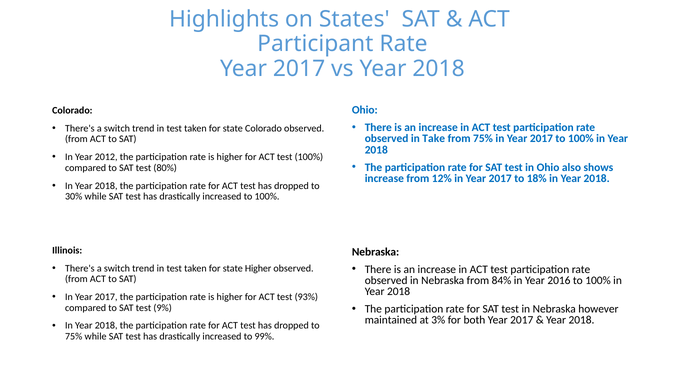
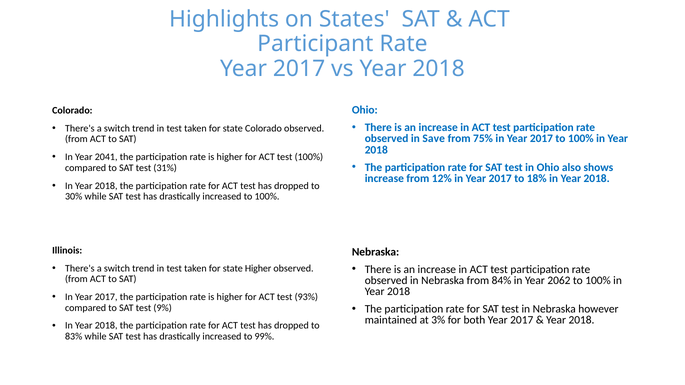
Take: Take -> Save
2012: 2012 -> 2041
80%: 80% -> 31%
2016: 2016 -> 2062
75% at (74, 337): 75% -> 83%
